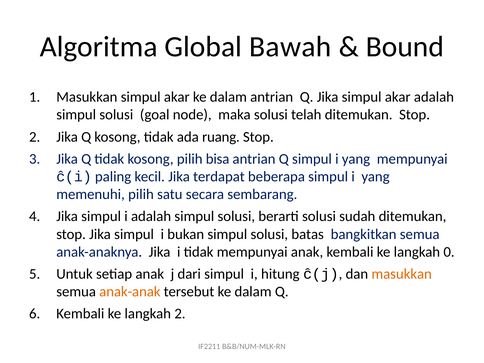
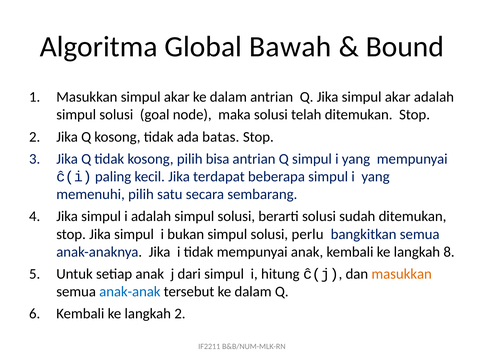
ruang: ruang -> batas
batas: batas -> perlu
0: 0 -> 8
anak-anak colour: orange -> blue
